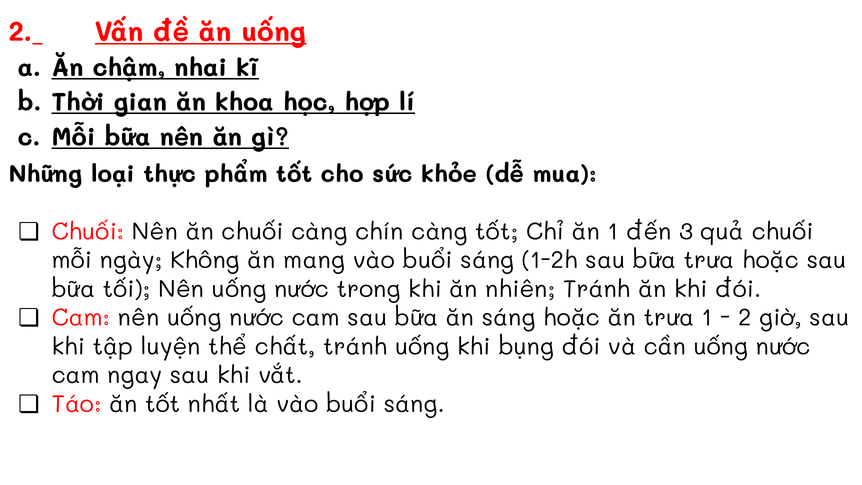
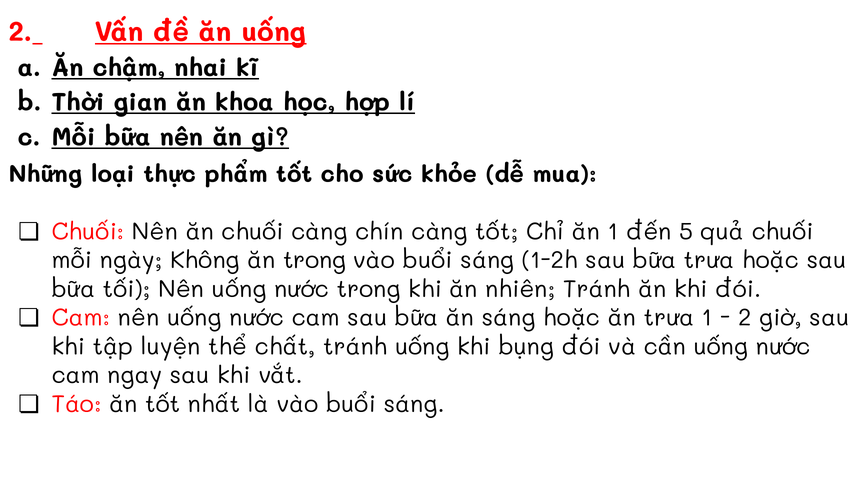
3: 3 -> 5
ăn mang: mang -> trong
